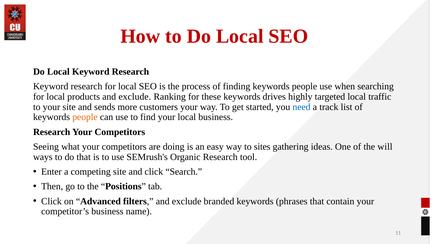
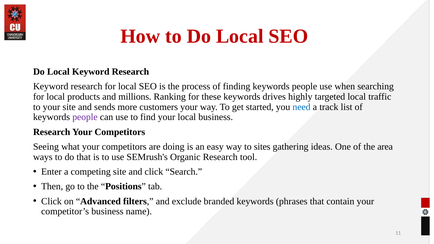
products and exclude: exclude -> millions
people at (85, 117) colour: orange -> purple
will: will -> area
